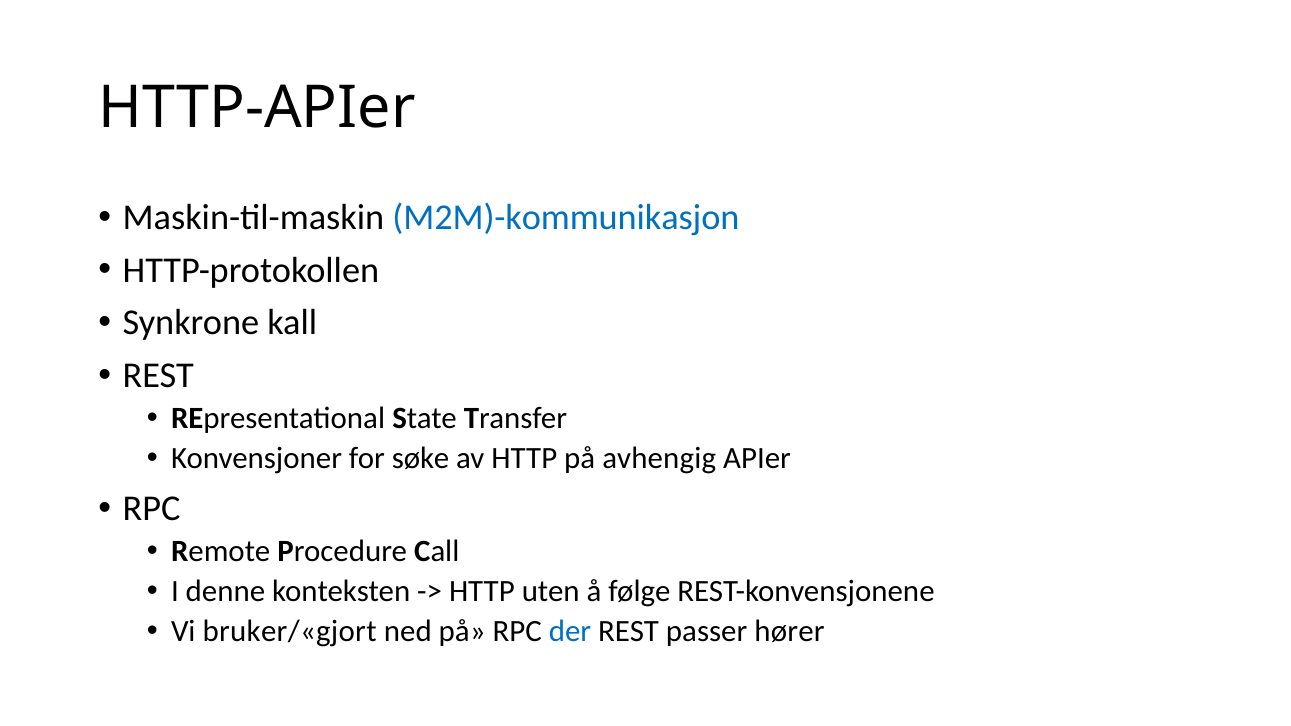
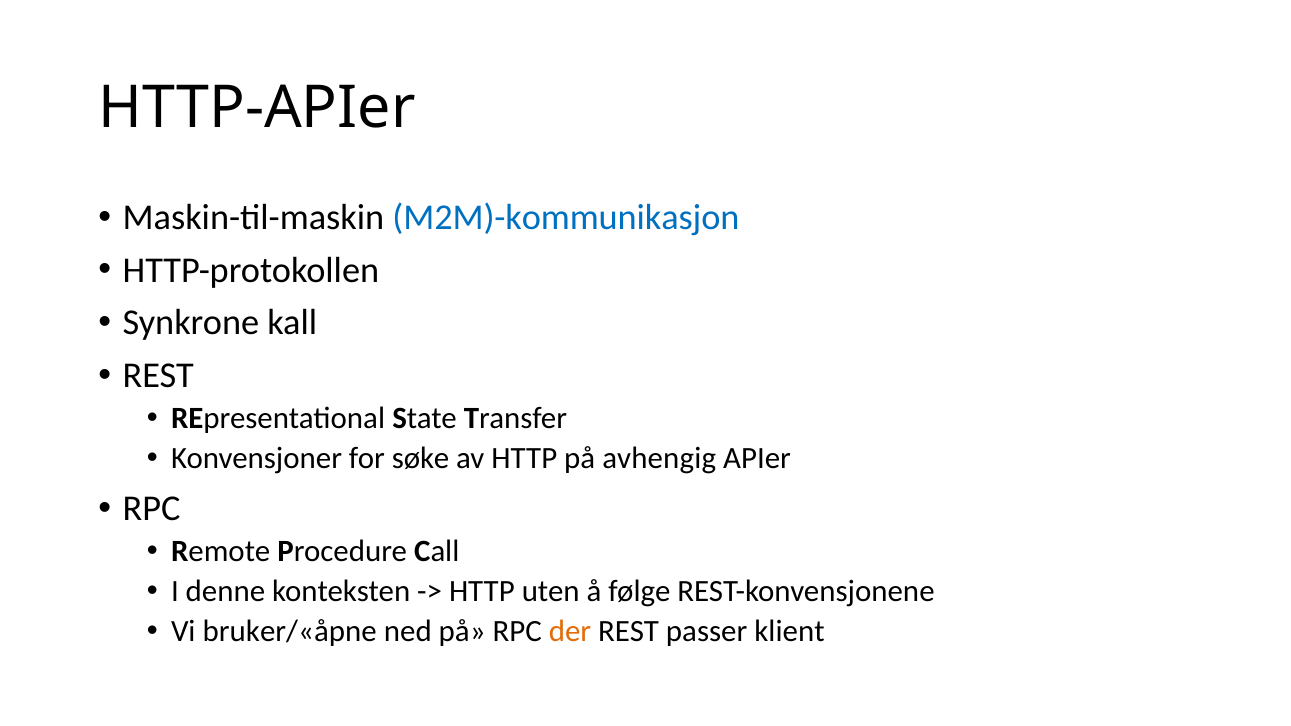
bruker/«gjort: bruker/«gjort -> bruker/«åpne
der colour: blue -> orange
hører: hører -> klient
